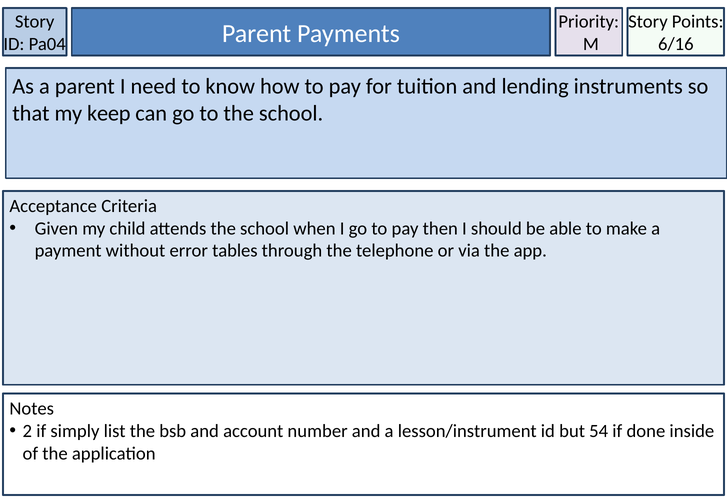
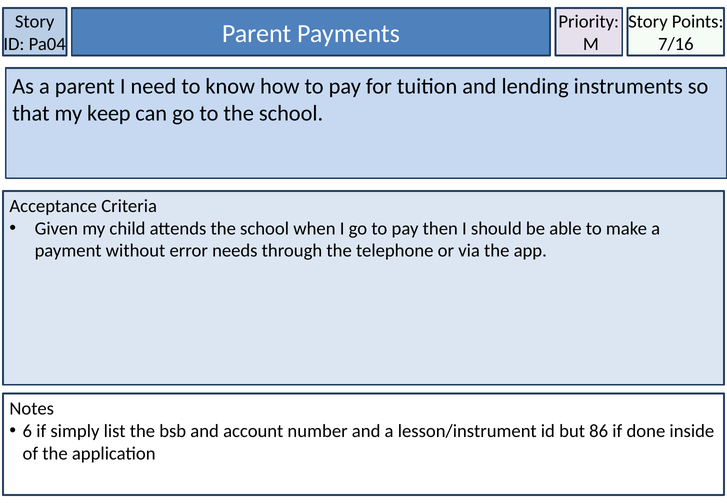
6/16: 6/16 -> 7/16
tables: tables -> needs
2: 2 -> 6
54: 54 -> 86
